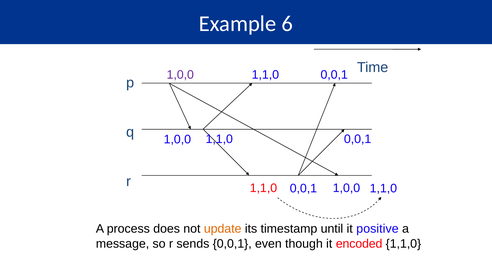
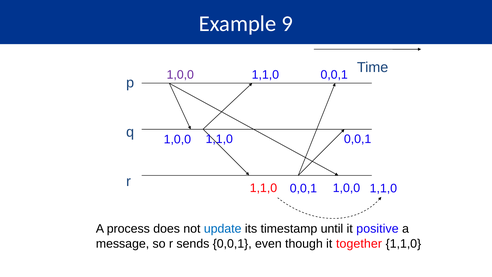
6: 6 -> 9
update colour: orange -> blue
encoded: encoded -> together
